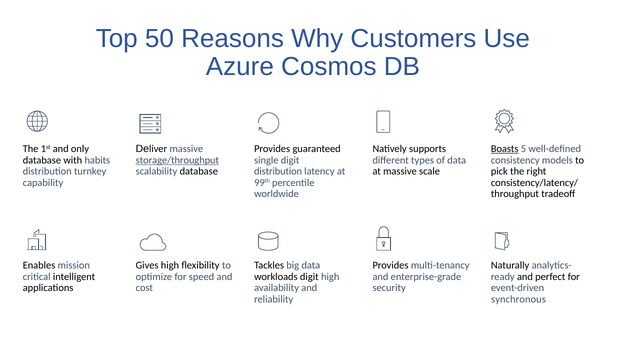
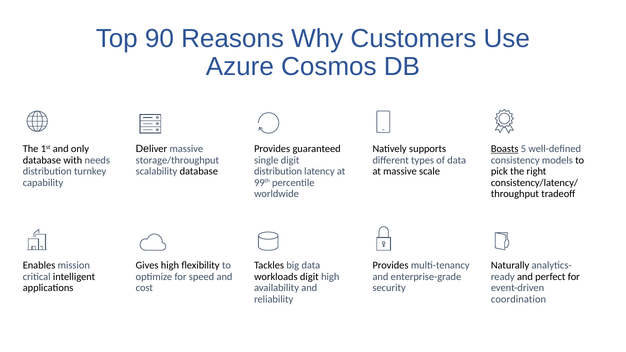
50: 50 -> 90
habits: habits -> needs
storage/throughput underline: present -> none
synchronous: synchronous -> coordination
